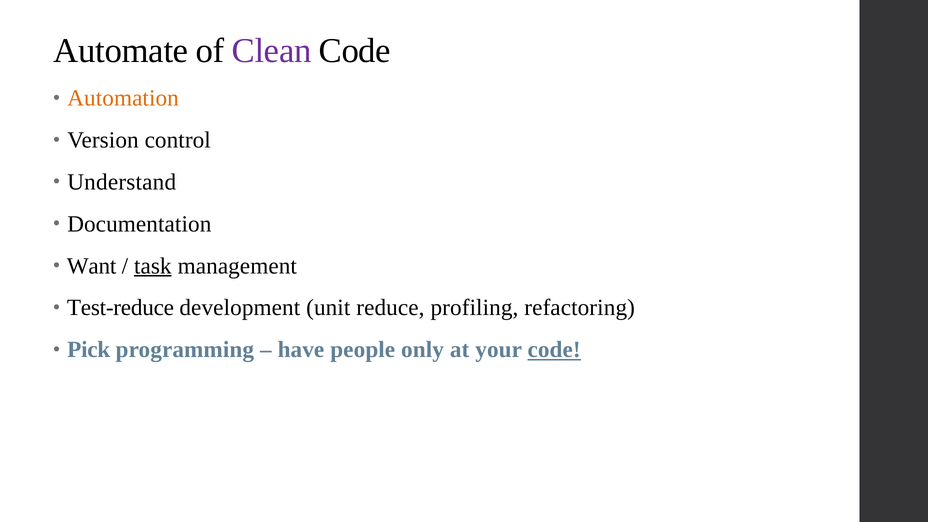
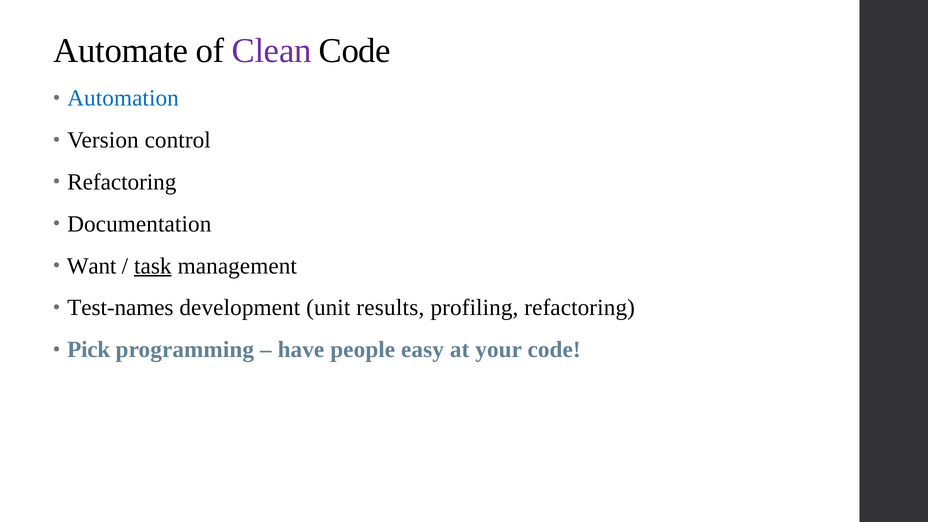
Automation colour: orange -> blue
Understand at (122, 182): Understand -> Refactoring
Test-reduce: Test-reduce -> Test-names
reduce: reduce -> results
only: only -> easy
code at (554, 350) underline: present -> none
